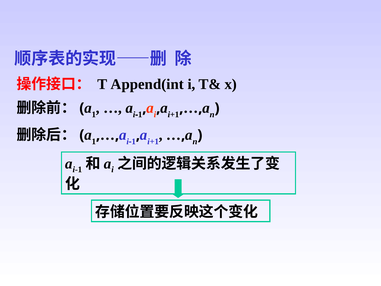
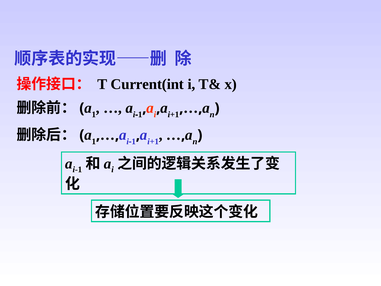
Append(int: Append(int -> Current(int
